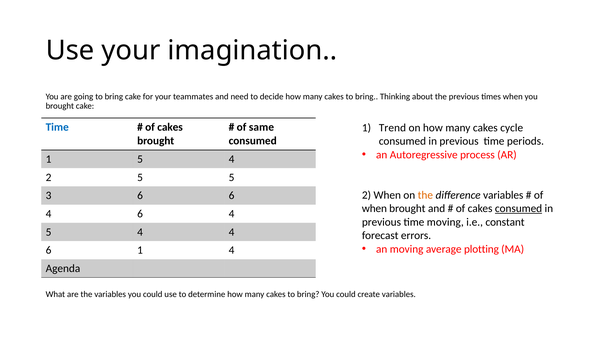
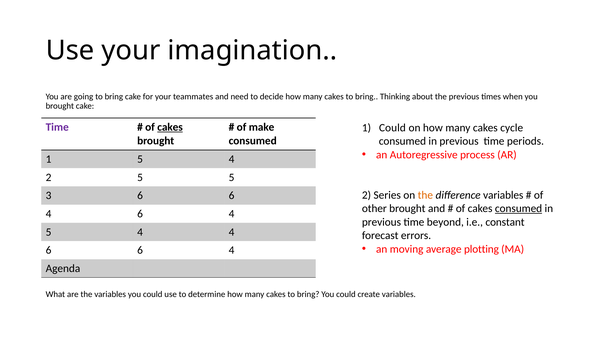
Time at (57, 127) colour: blue -> purple
cakes at (170, 127) underline: none -> present
same: same -> make
1 Trend: Trend -> Could
2 When: When -> Series
when at (374, 209): when -> other
time moving: moving -> beyond
1 at (140, 250): 1 -> 6
